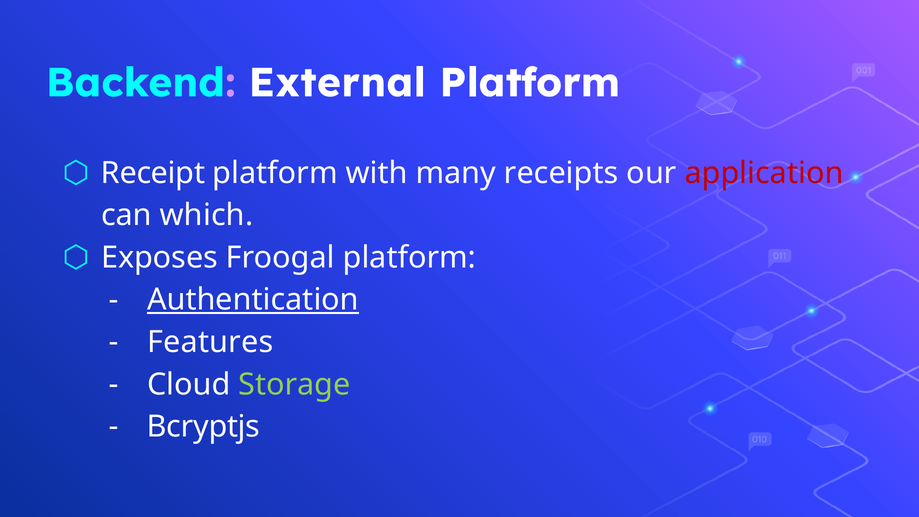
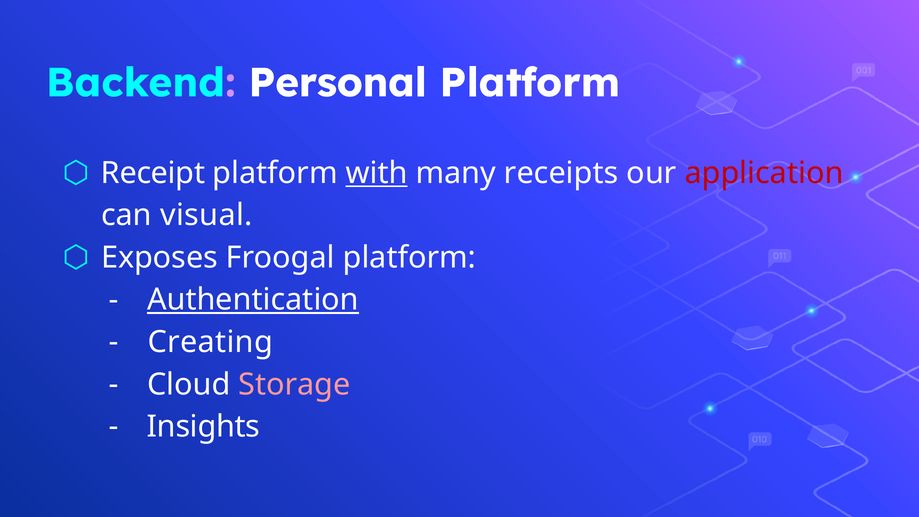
External: External -> Personal
with underline: none -> present
which: which -> visual
Features: Features -> Creating
Storage colour: light green -> pink
Bcryptjs: Bcryptjs -> Insights
